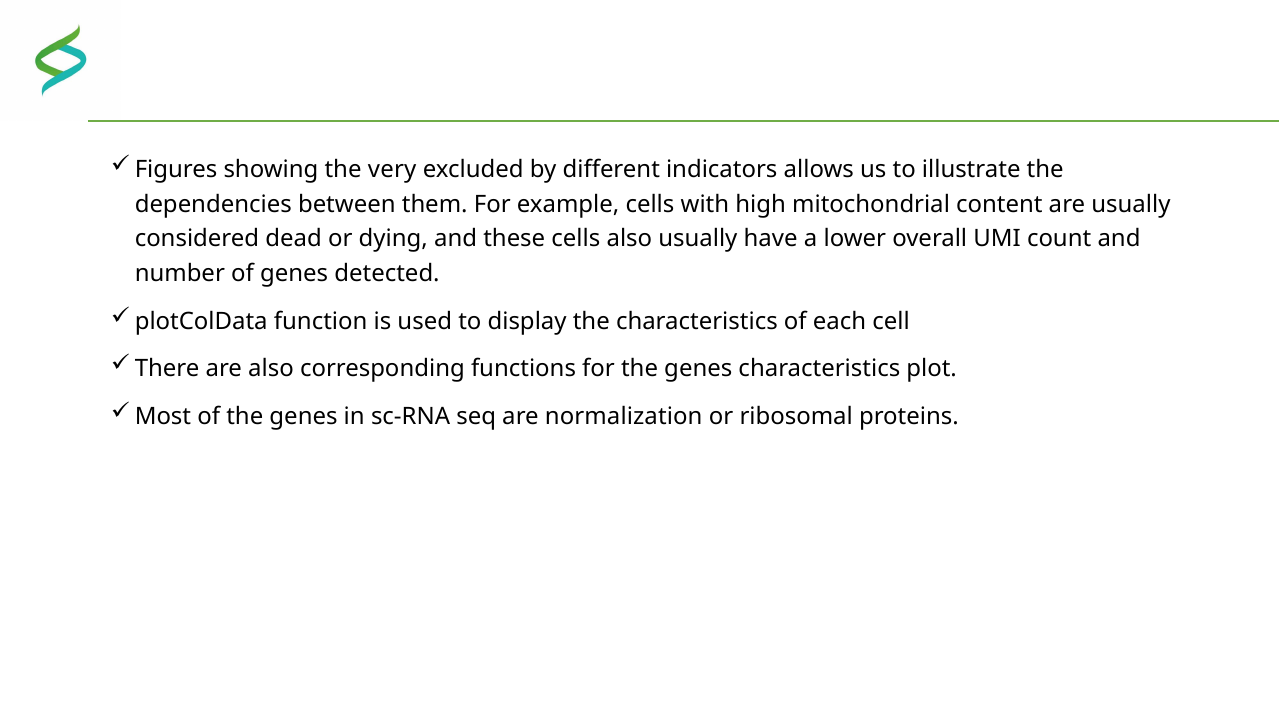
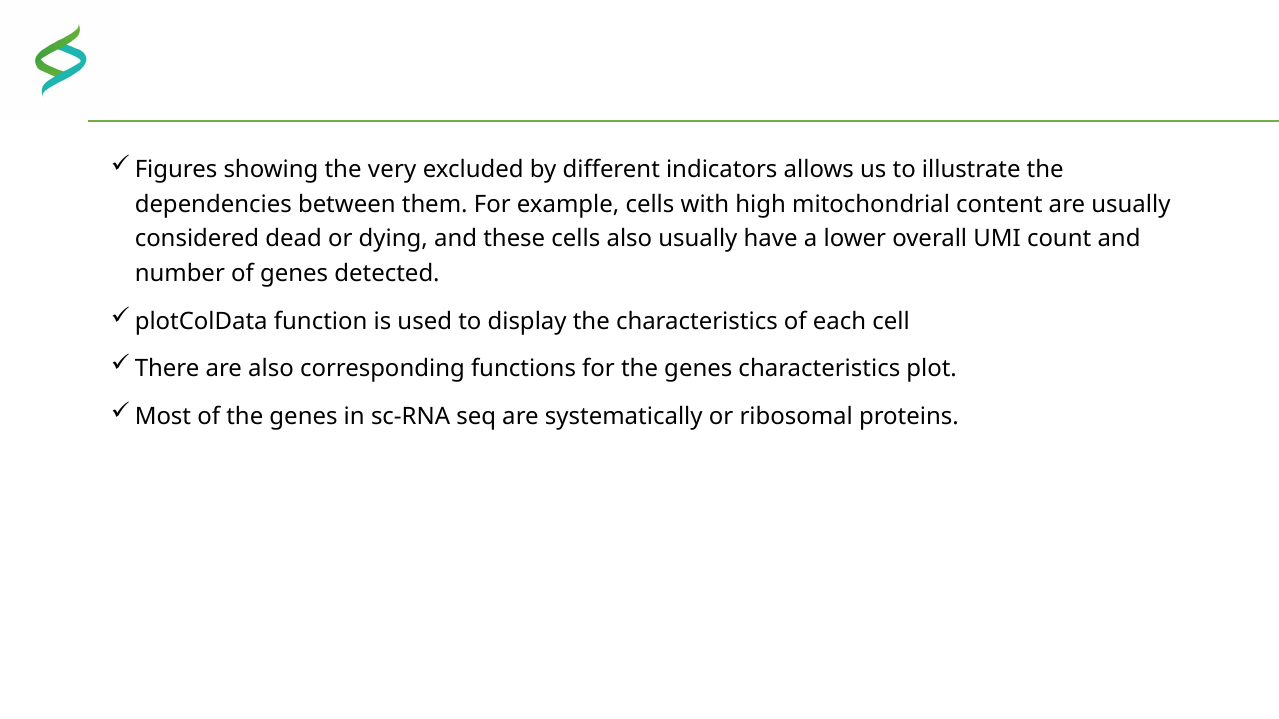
normalization: normalization -> systematically
